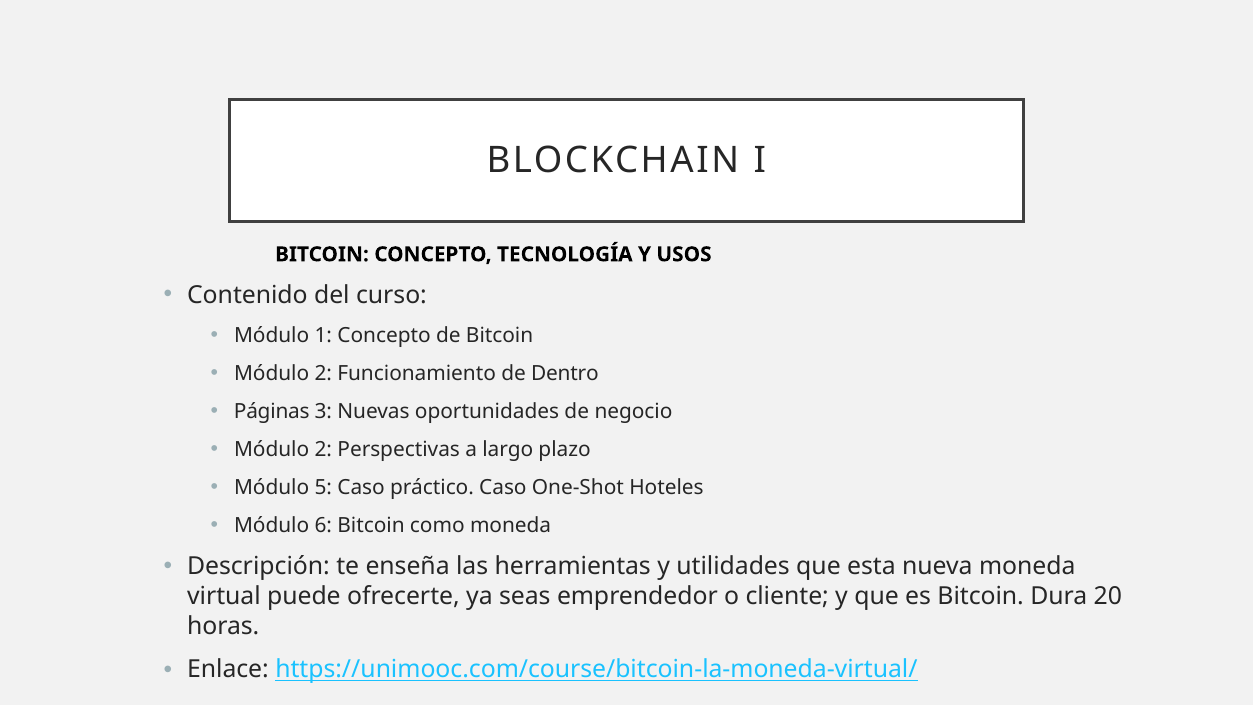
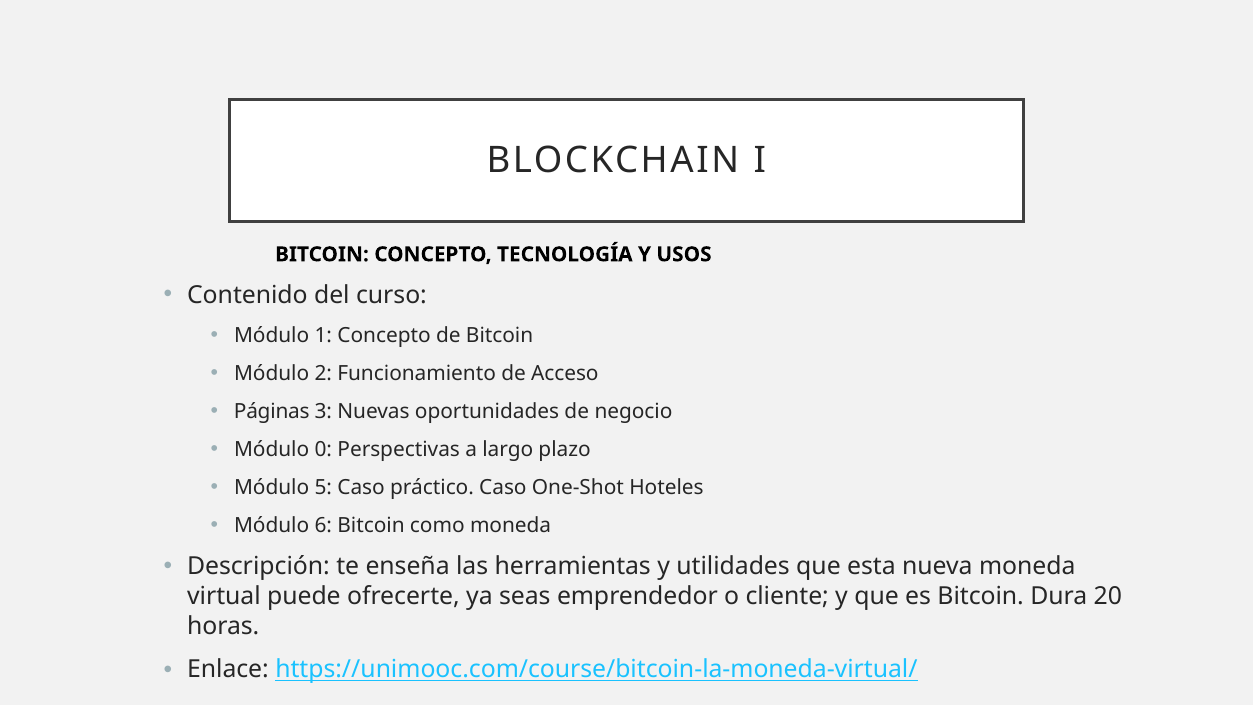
Dentro: Dentro -> Acceso
2 at (323, 450): 2 -> 0
